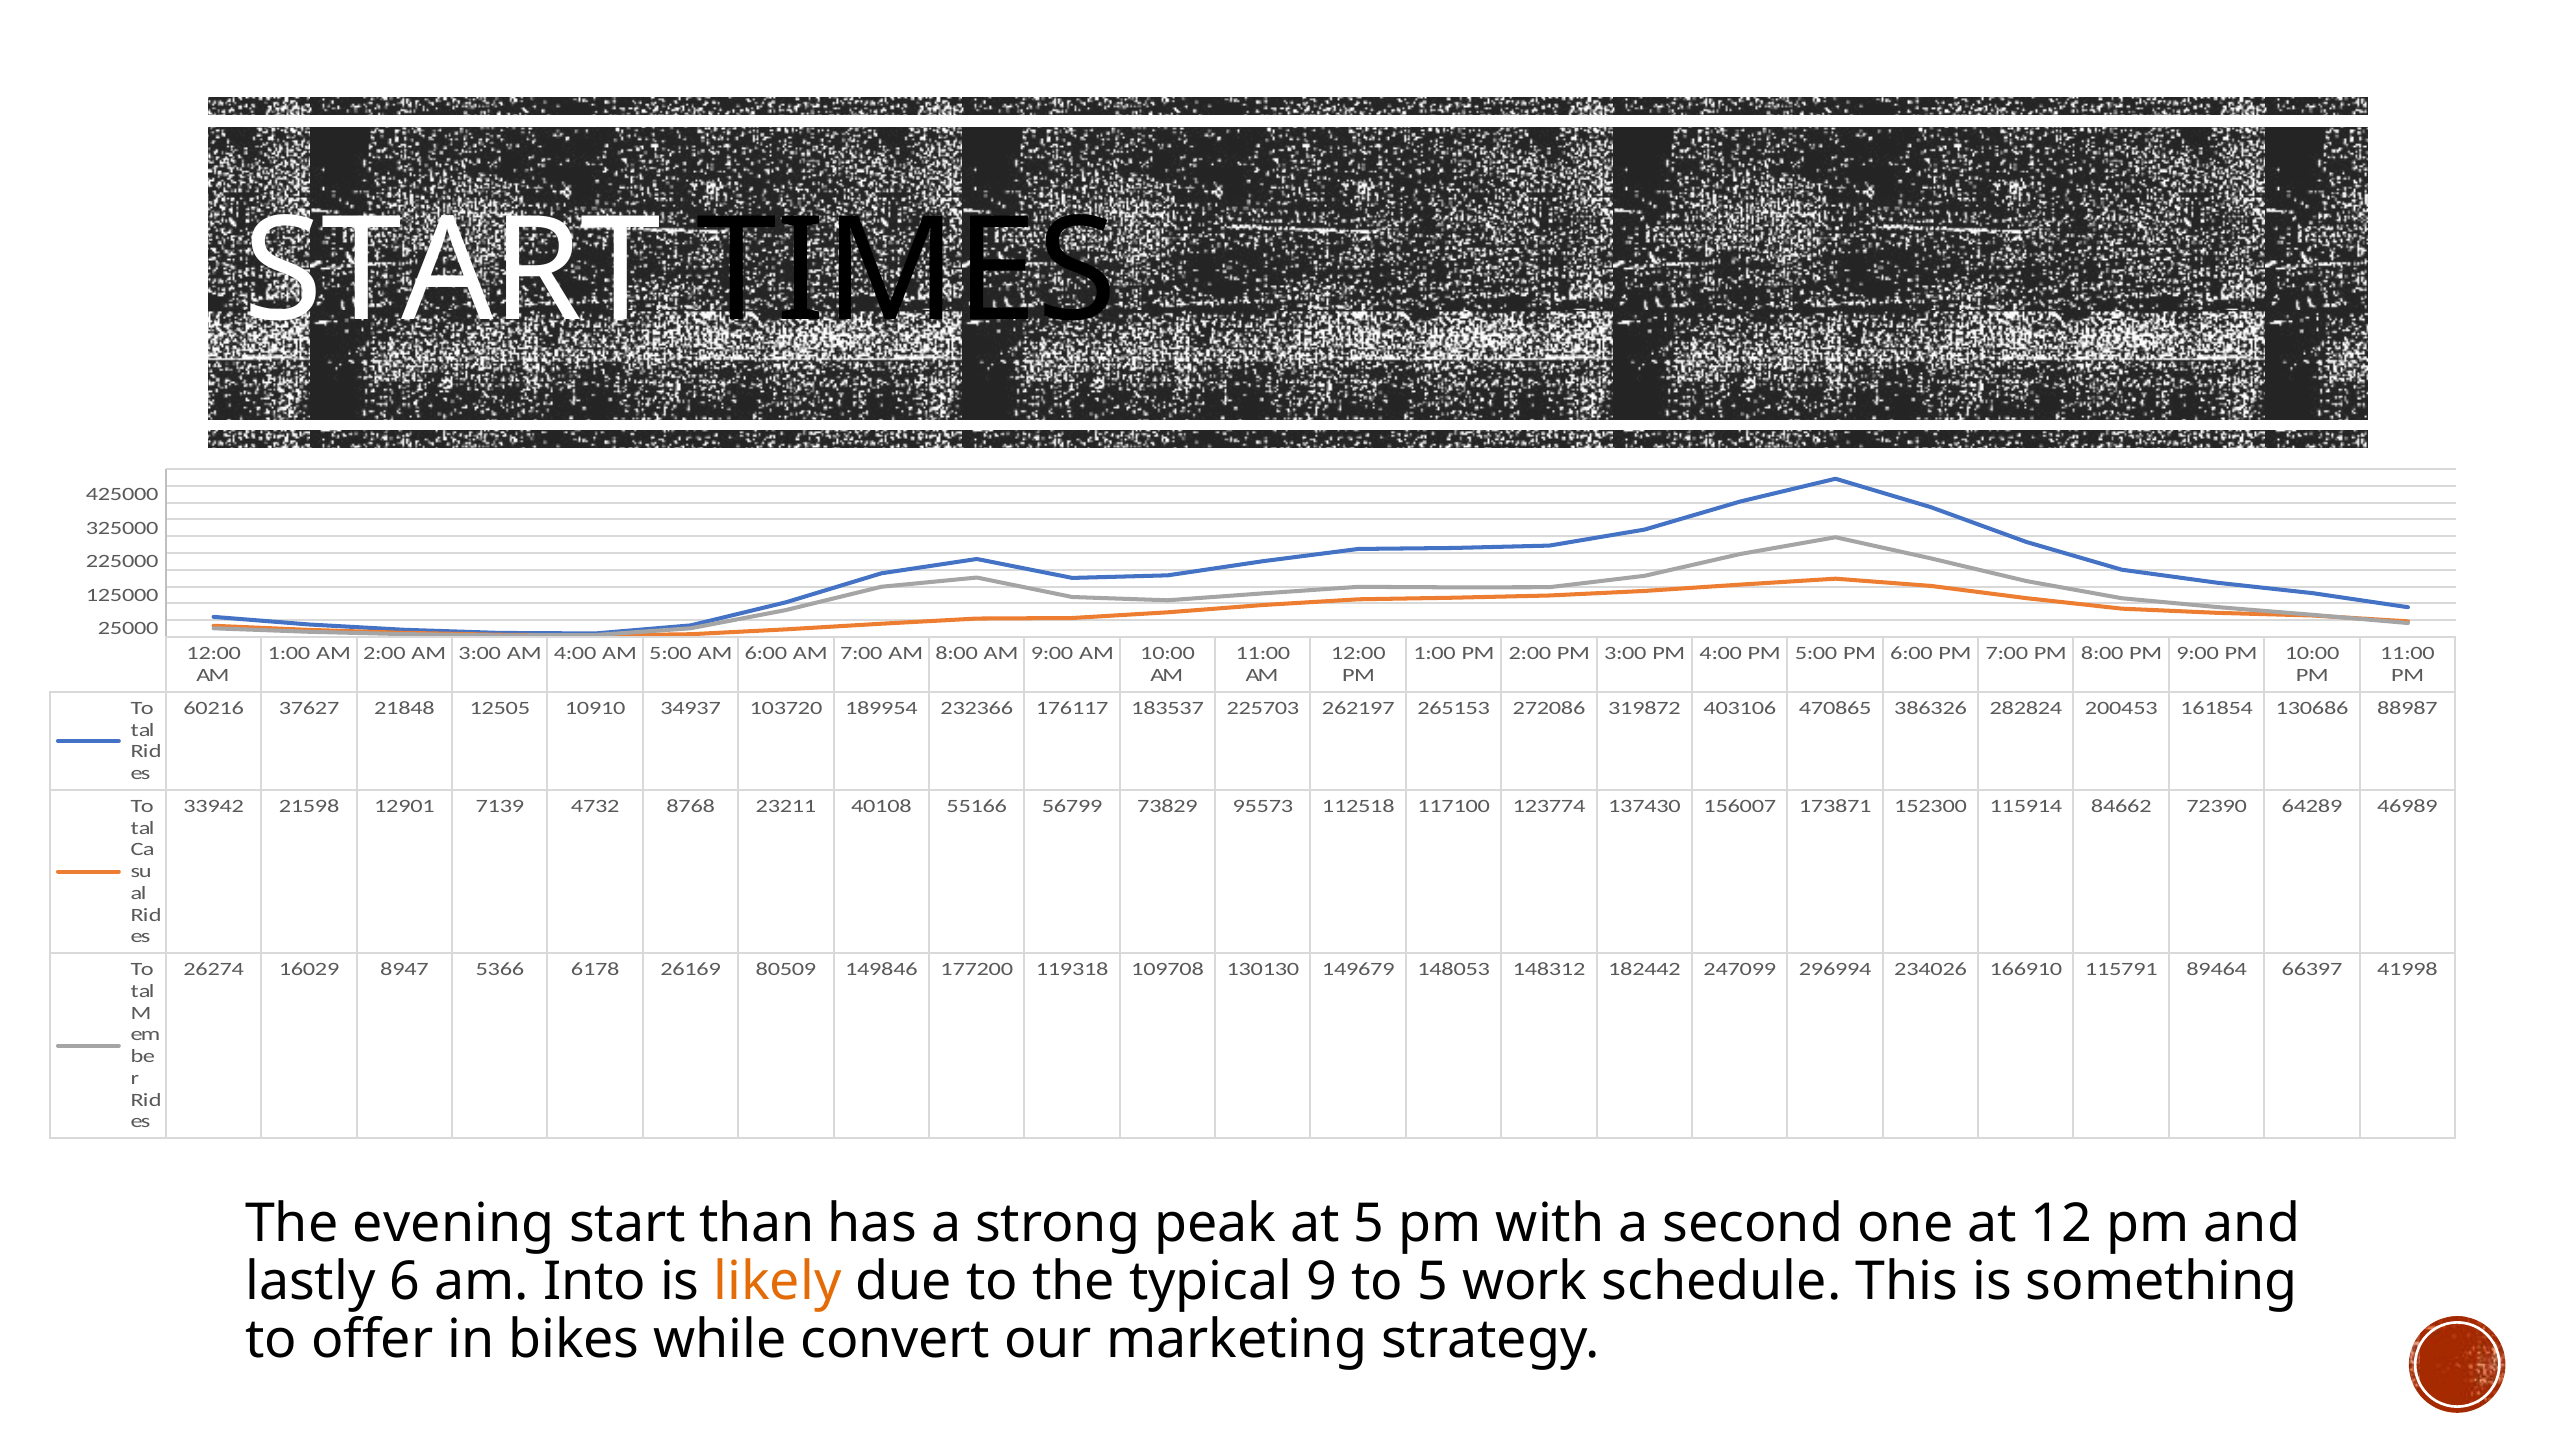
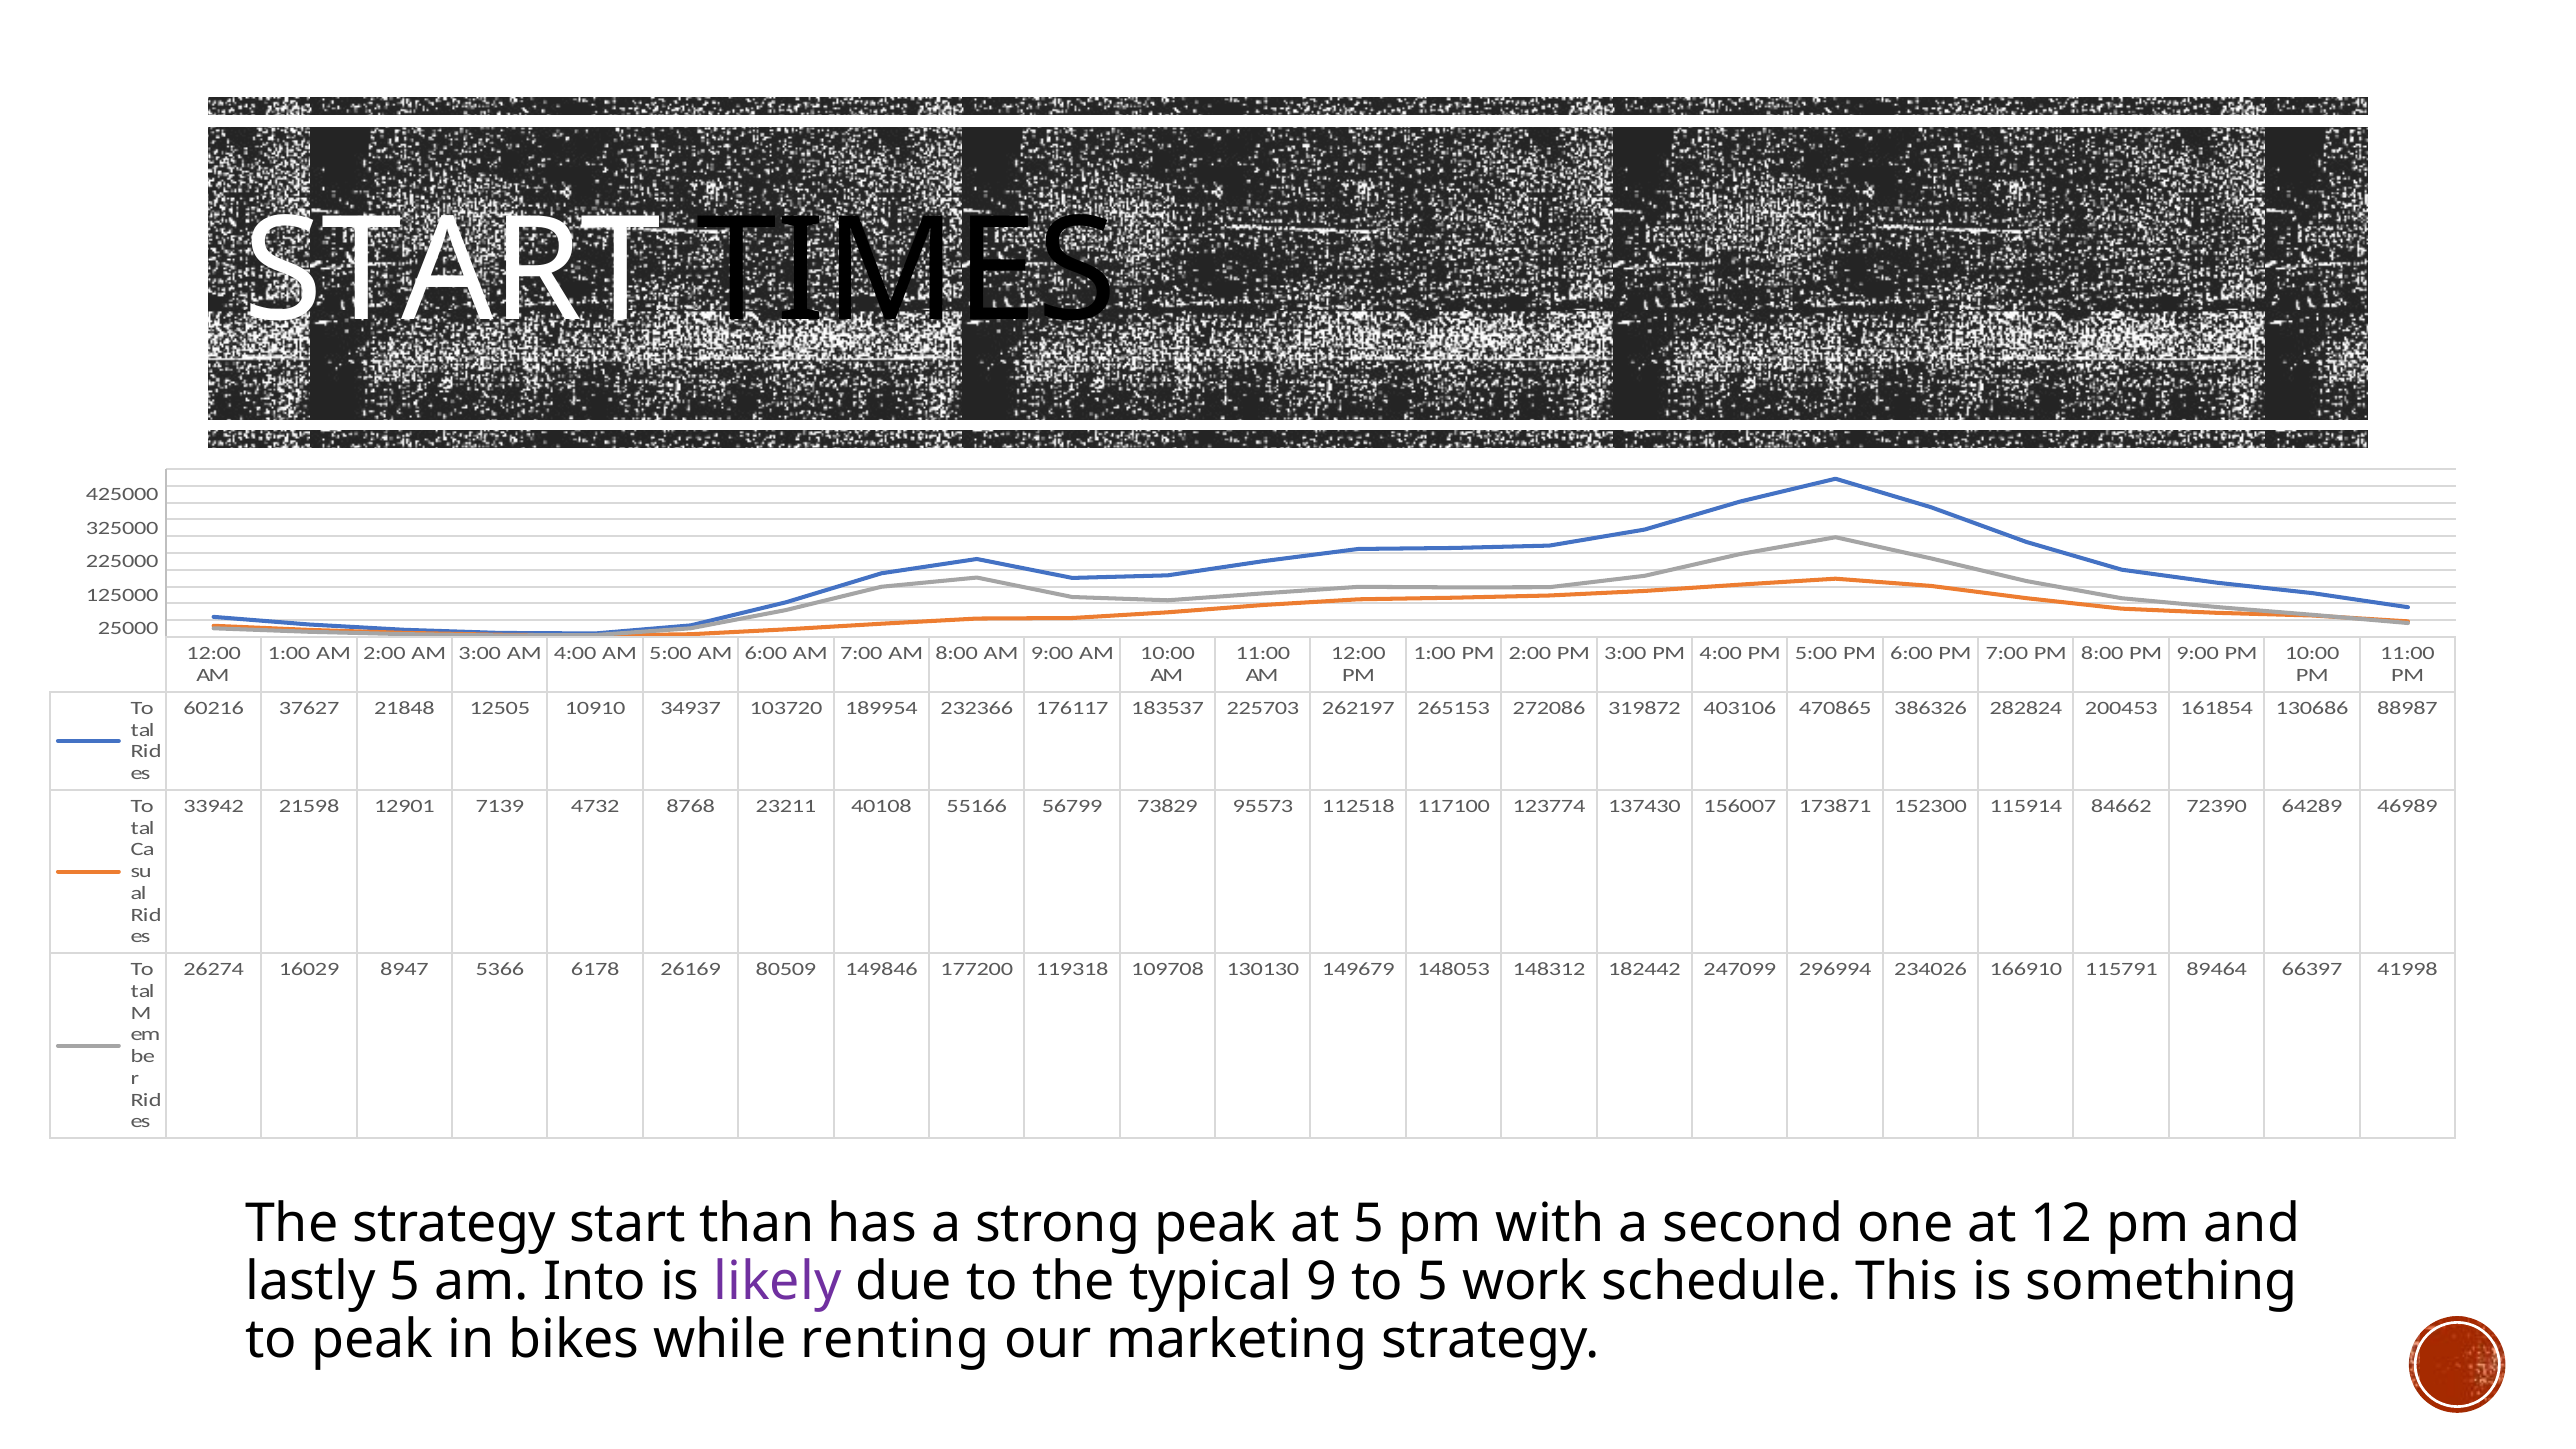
The evening: evening -> strategy
lastly 6: 6 -> 5
likely colour: orange -> purple
to offer: offer -> peak
convert: convert -> renting
